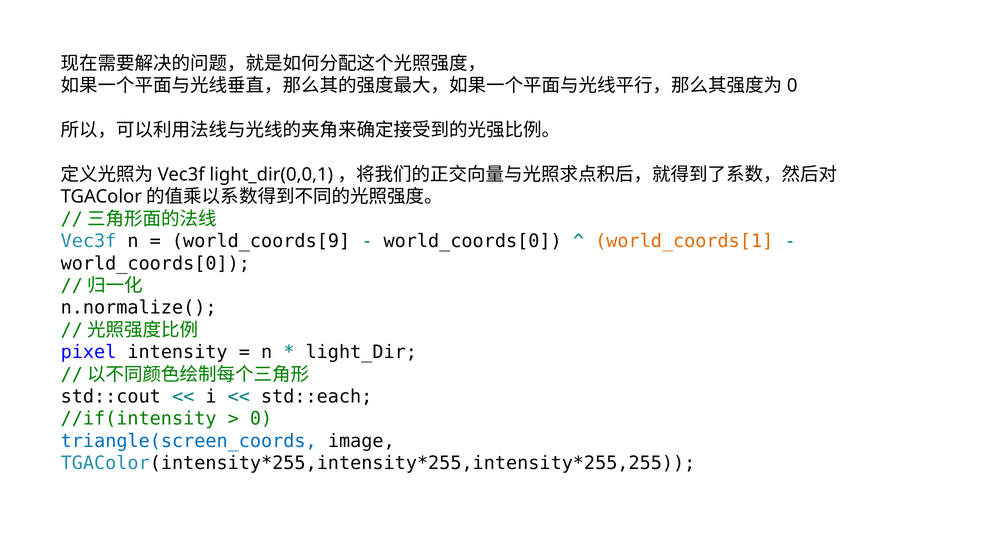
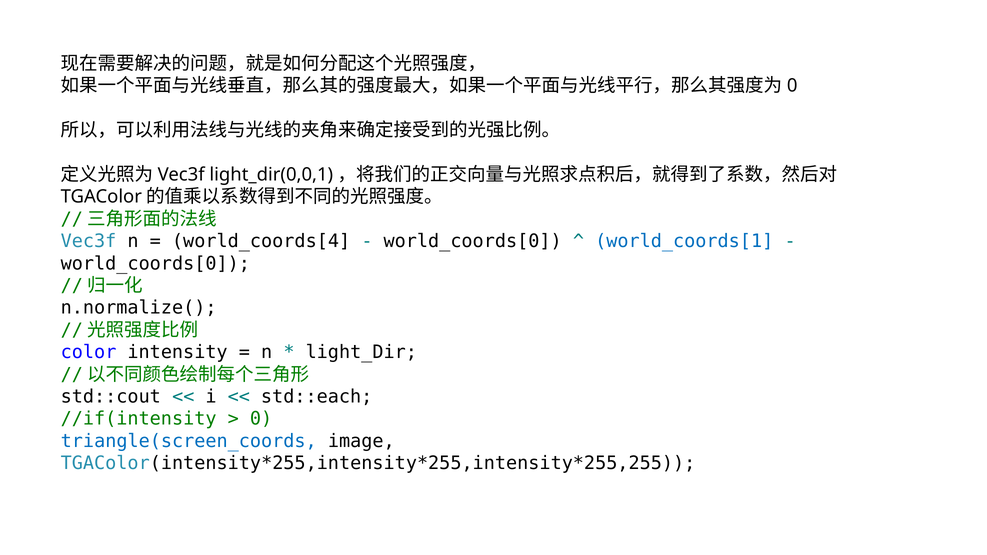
world_coords[9: world_coords[9 -> world_coords[4
world_coords[1 colour: orange -> blue
pixel: pixel -> color
